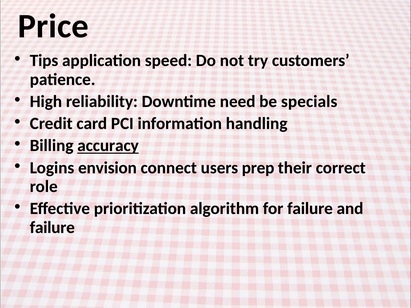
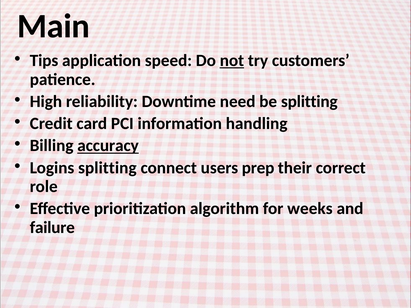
Price: Price -> Main
not underline: none -> present
be specials: specials -> splitting
Logins envision: envision -> splitting
for failure: failure -> weeks
